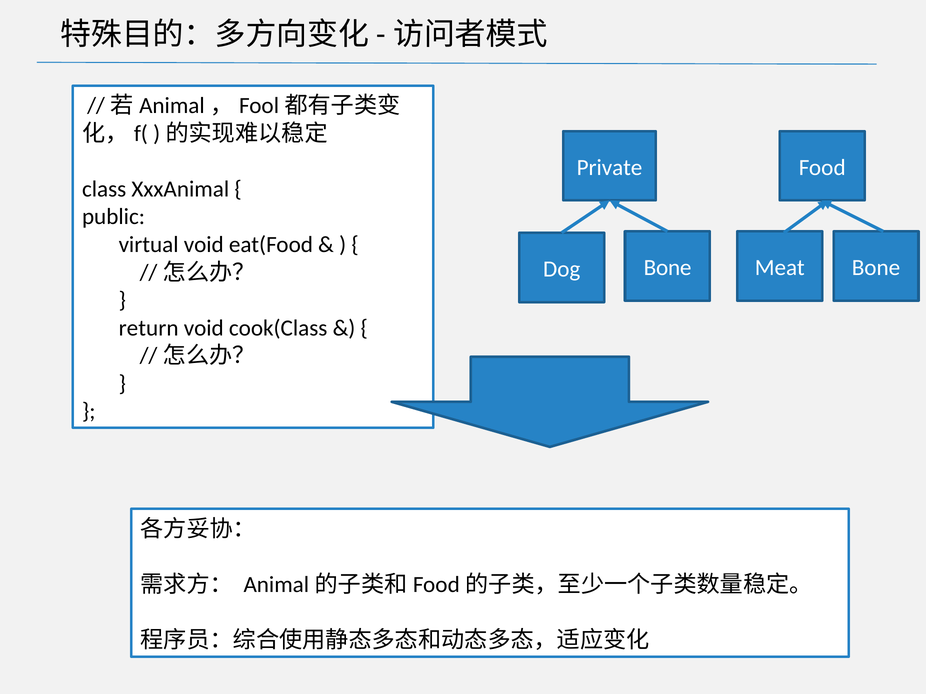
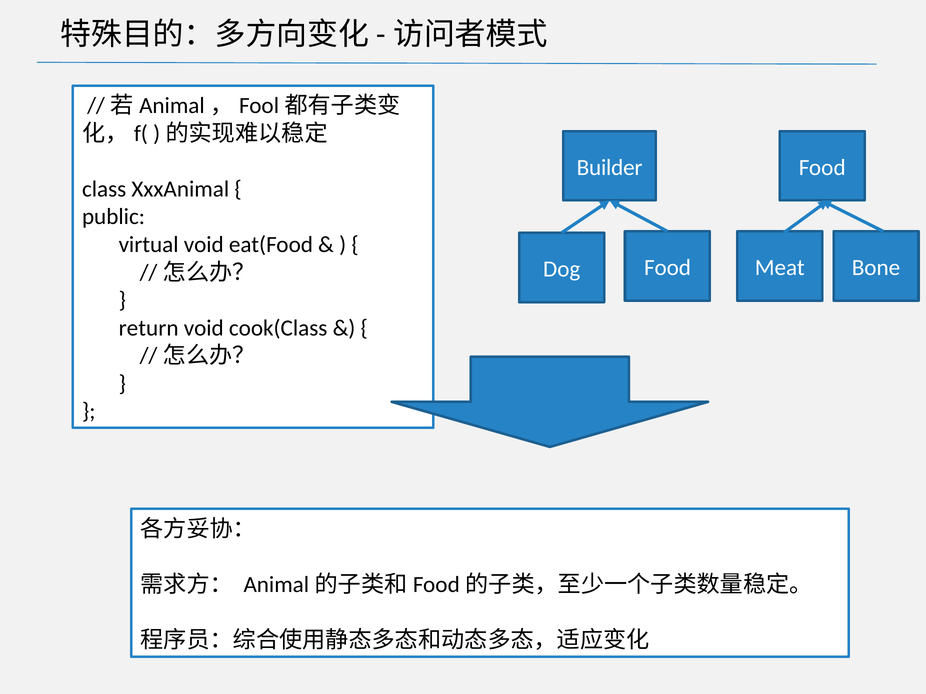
Private: Private -> Builder
Dog Bone: Bone -> Food
